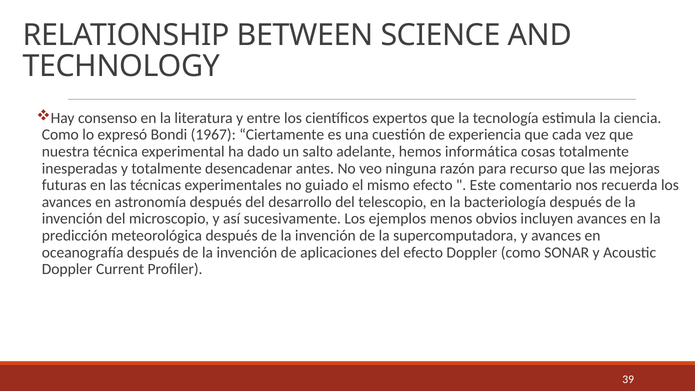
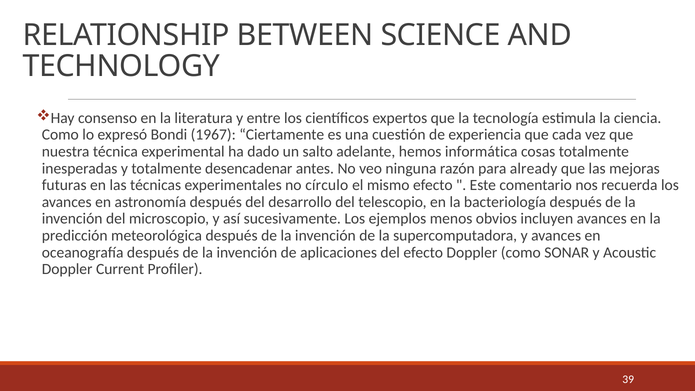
recurso: recurso -> already
guiado: guiado -> círculo
